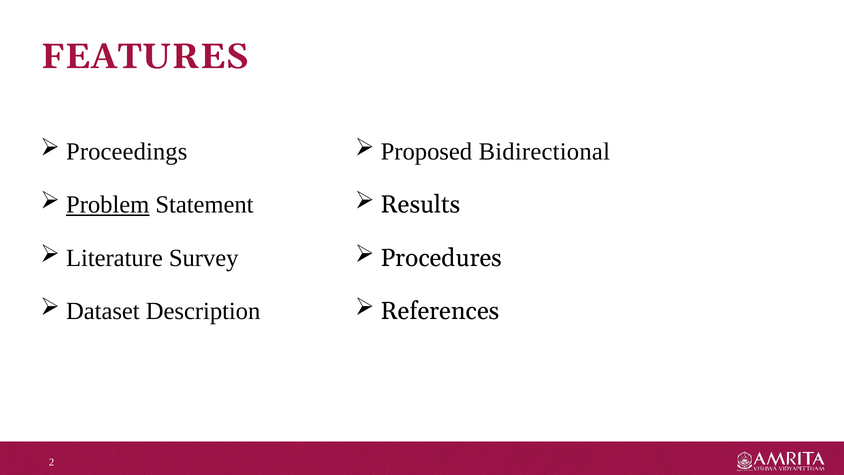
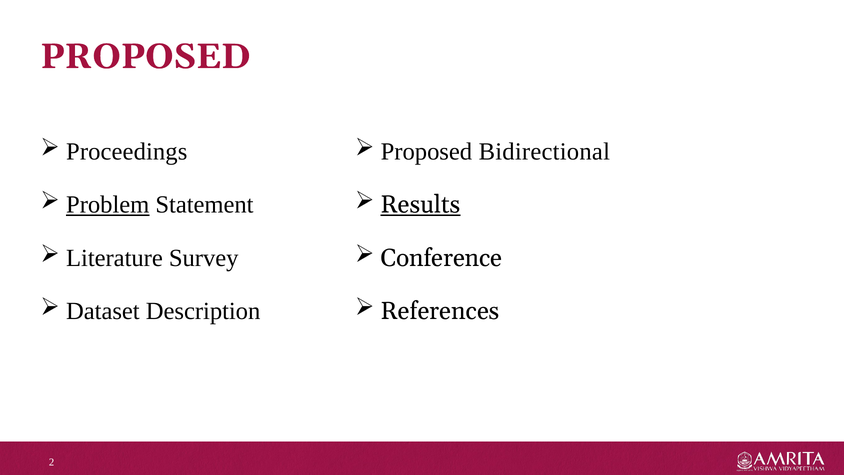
FEATURES at (145, 56): FEATURES -> PROPOSED
Results underline: none -> present
Procedures: Procedures -> Conference
